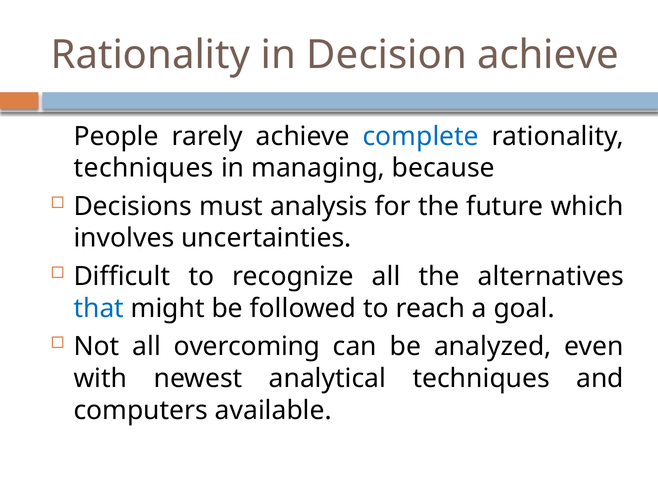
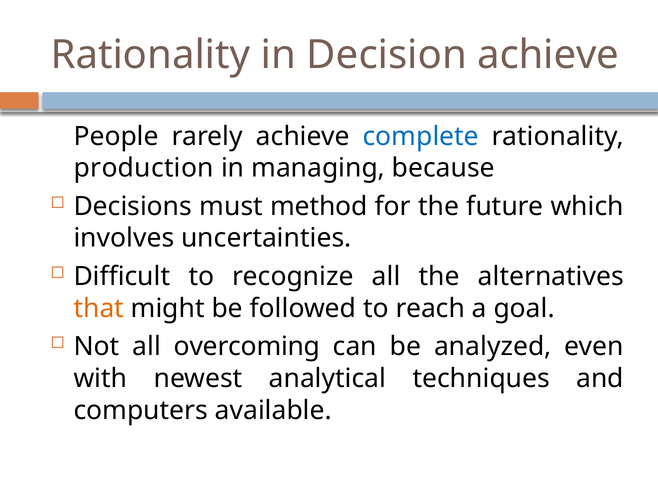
techniques at (144, 168): techniques -> production
analysis: analysis -> method
that colour: blue -> orange
